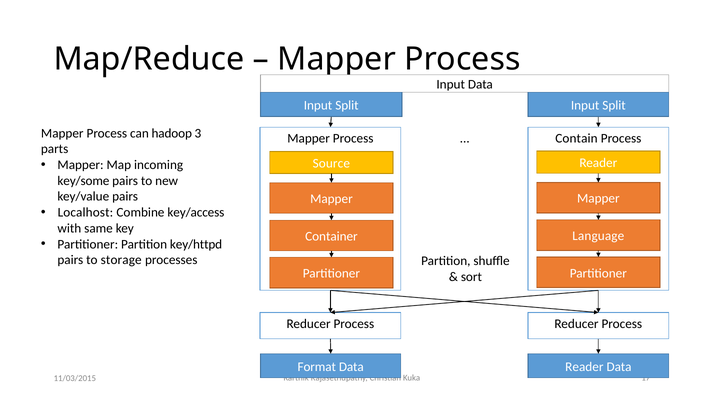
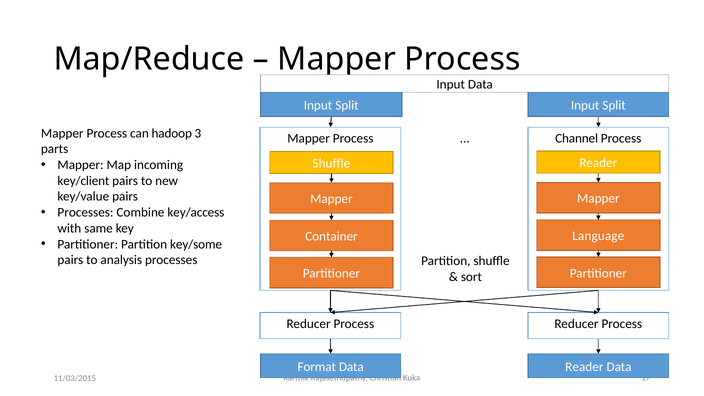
Contain: Contain -> Channel
Source at (331, 163): Source -> Shuffle
key/some: key/some -> key/client
Localhost at (85, 212): Localhost -> Processes
key/httpd: key/httpd -> key/some
storage: storage -> analysis
